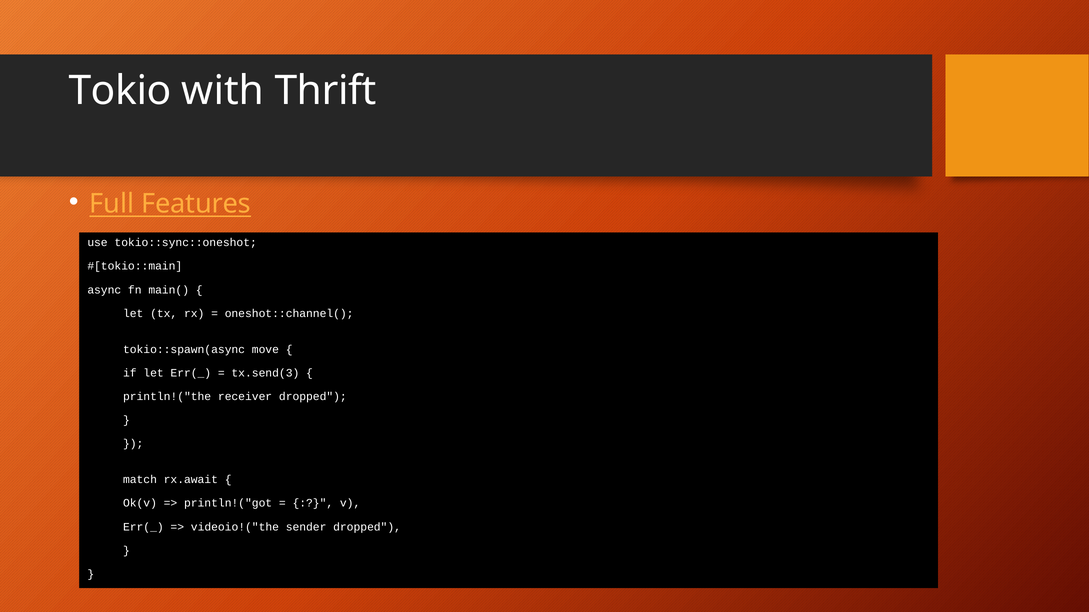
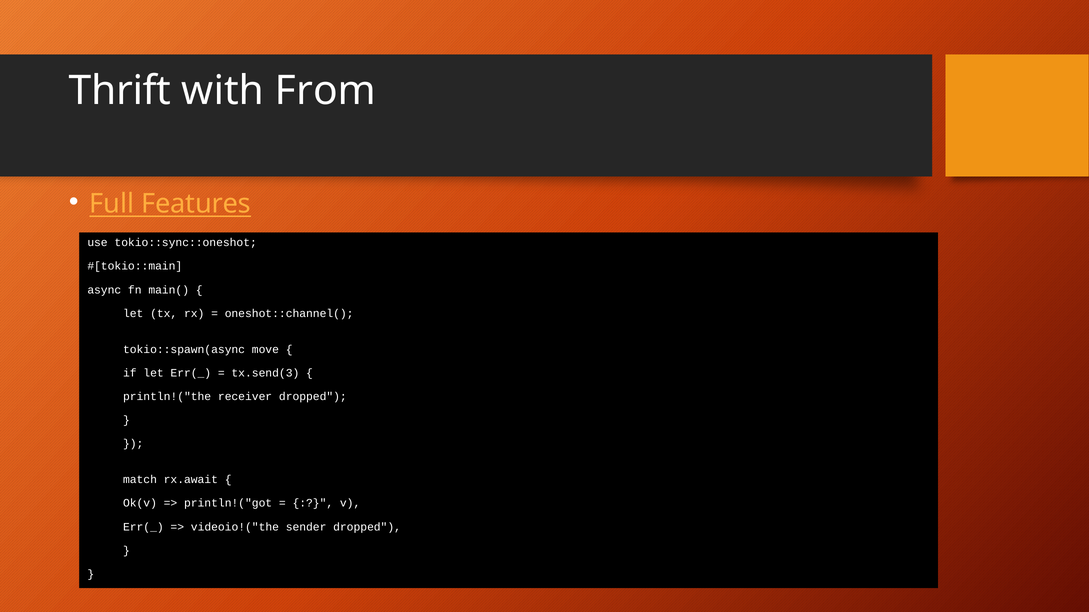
Tokio: Tokio -> Thrift
Thrift: Thrift -> From
